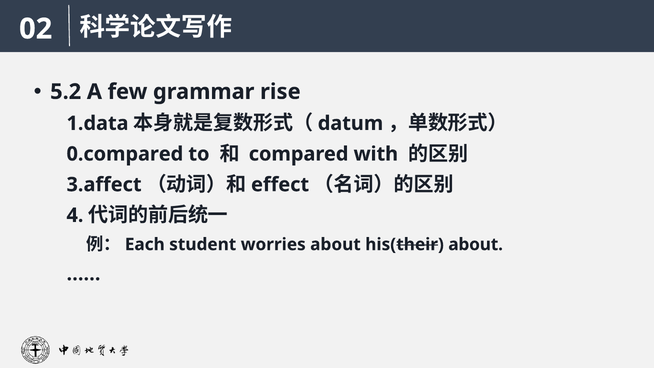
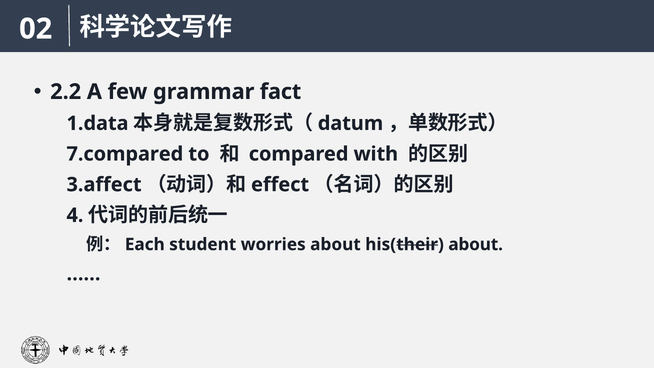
5.2: 5.2 -> 2.2
rise: rise -> fact
0.compared: 0.compared -> 7.compared
